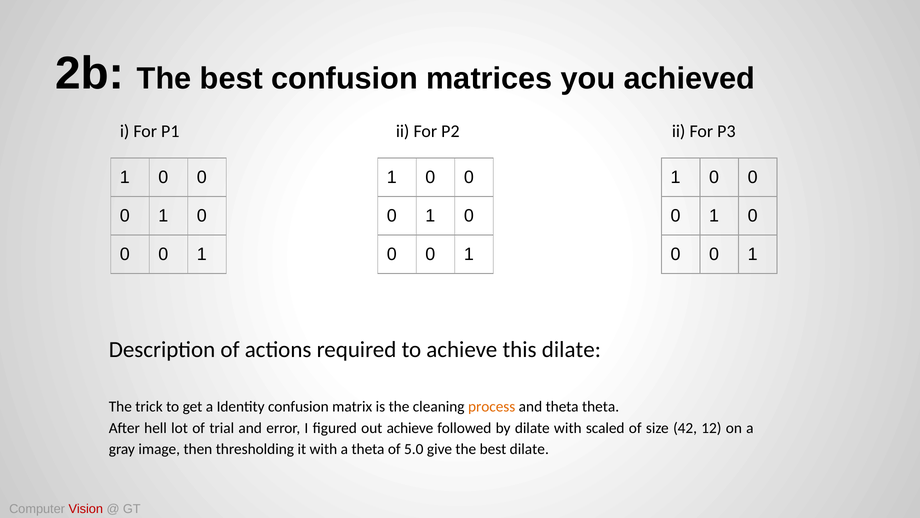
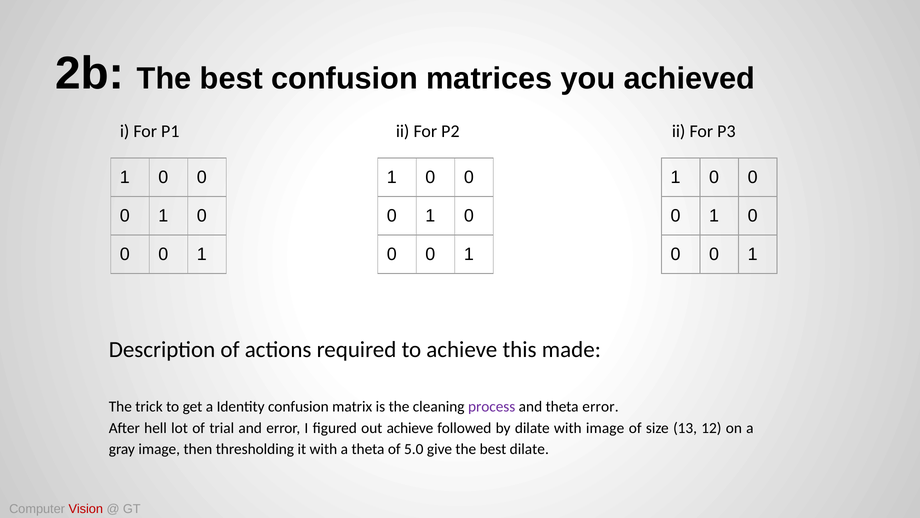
this dilate: dilate -> made
process colour: orange -> purple
theta theta: theta -> error
with scaled: scaled -> image
42: 42 -> 13
